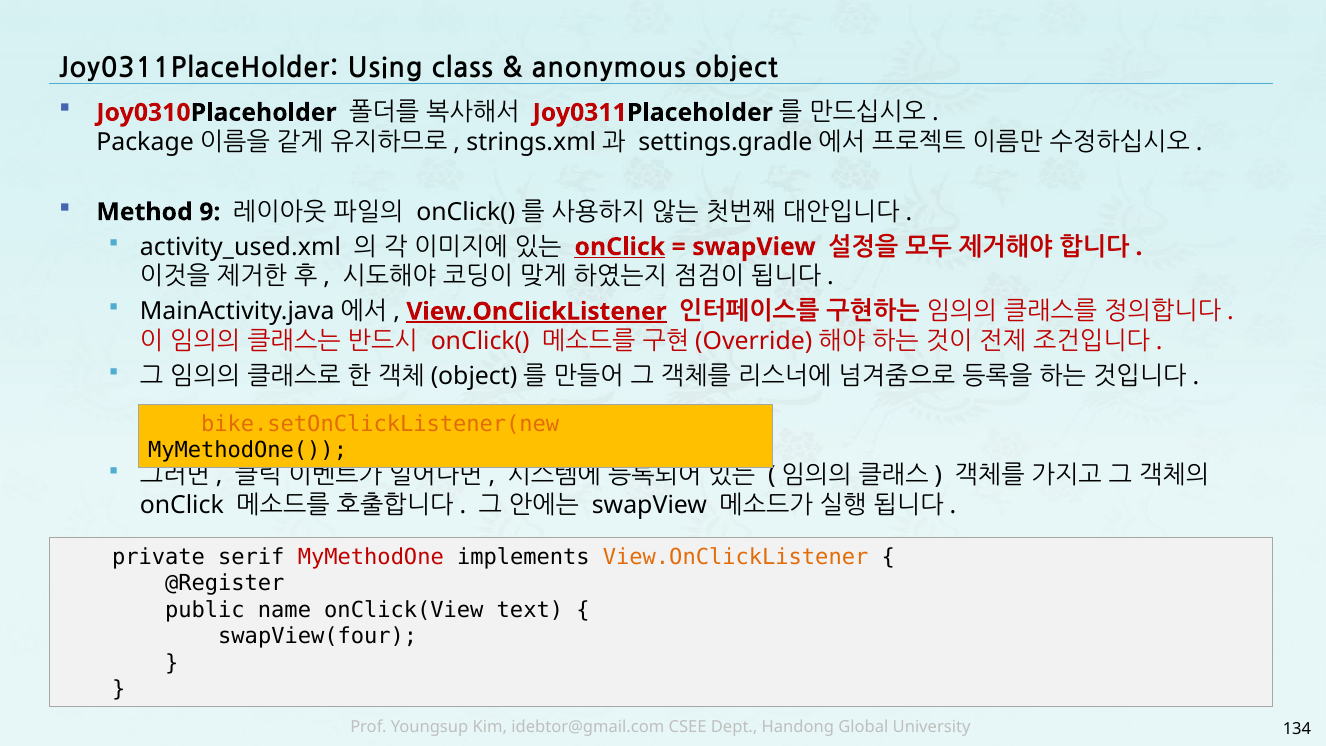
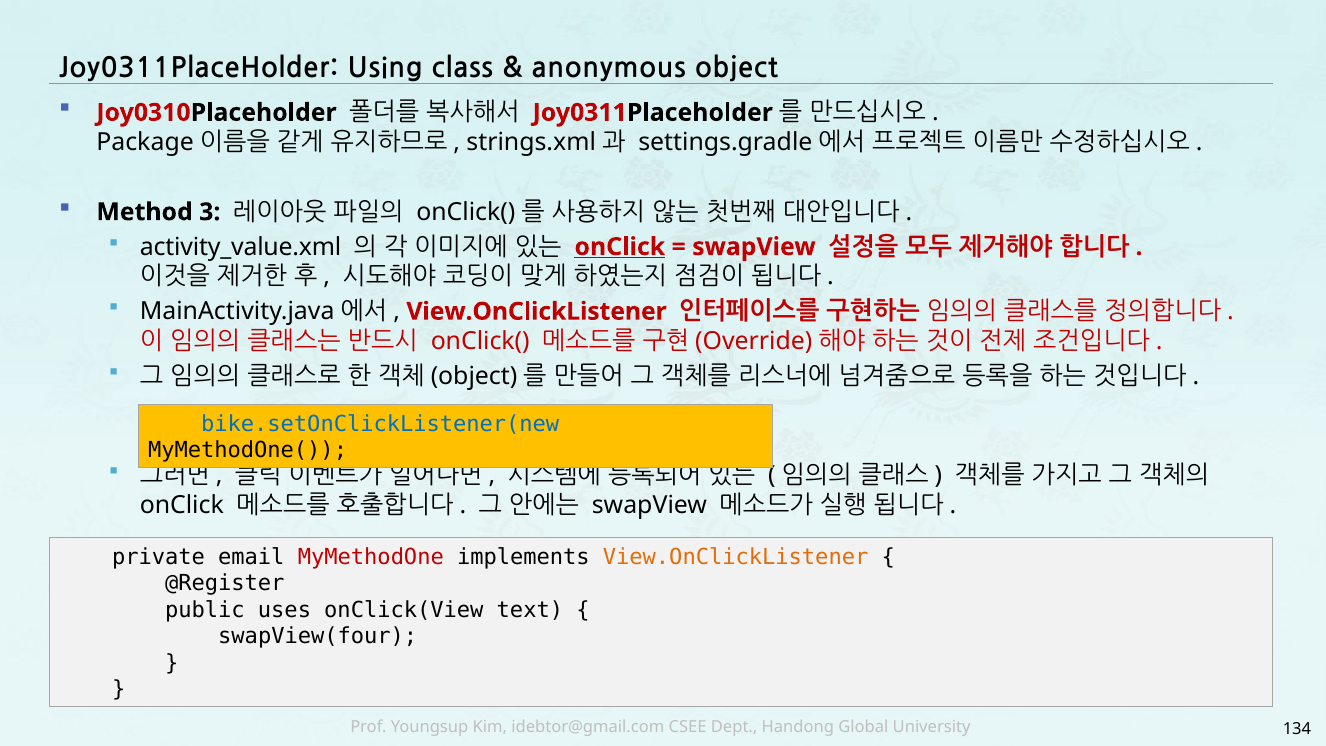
9: 9 -> 3
activity_used.xml: activity_used.xml -> activity_value.xml
View.OnClickListener at (537, 311) underline: present -> none
bike.setOnClickListener(new colour: orange -> blue
serif: serif -> email
name: name -> uses
